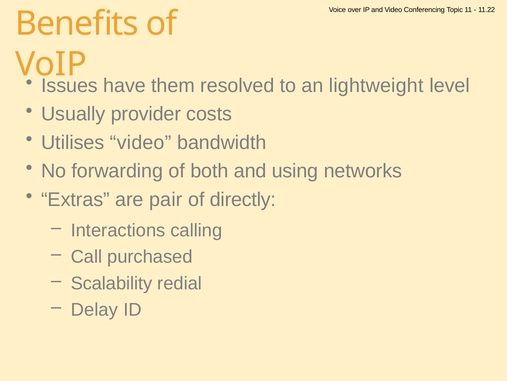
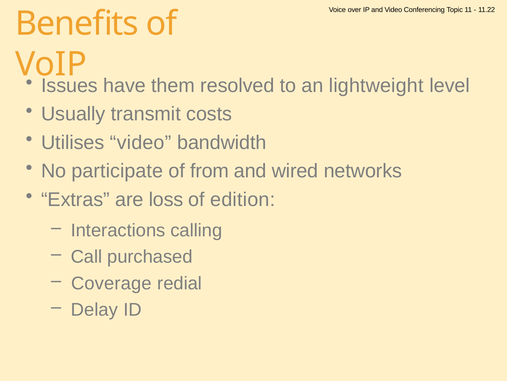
provider: provider -> transmit
forwarding: forwarding -> participate
both: both -> from
using: using -> wired
pair: pair -> loss
directly: directly -> edition
Scalability: Scalability -> Coverage
